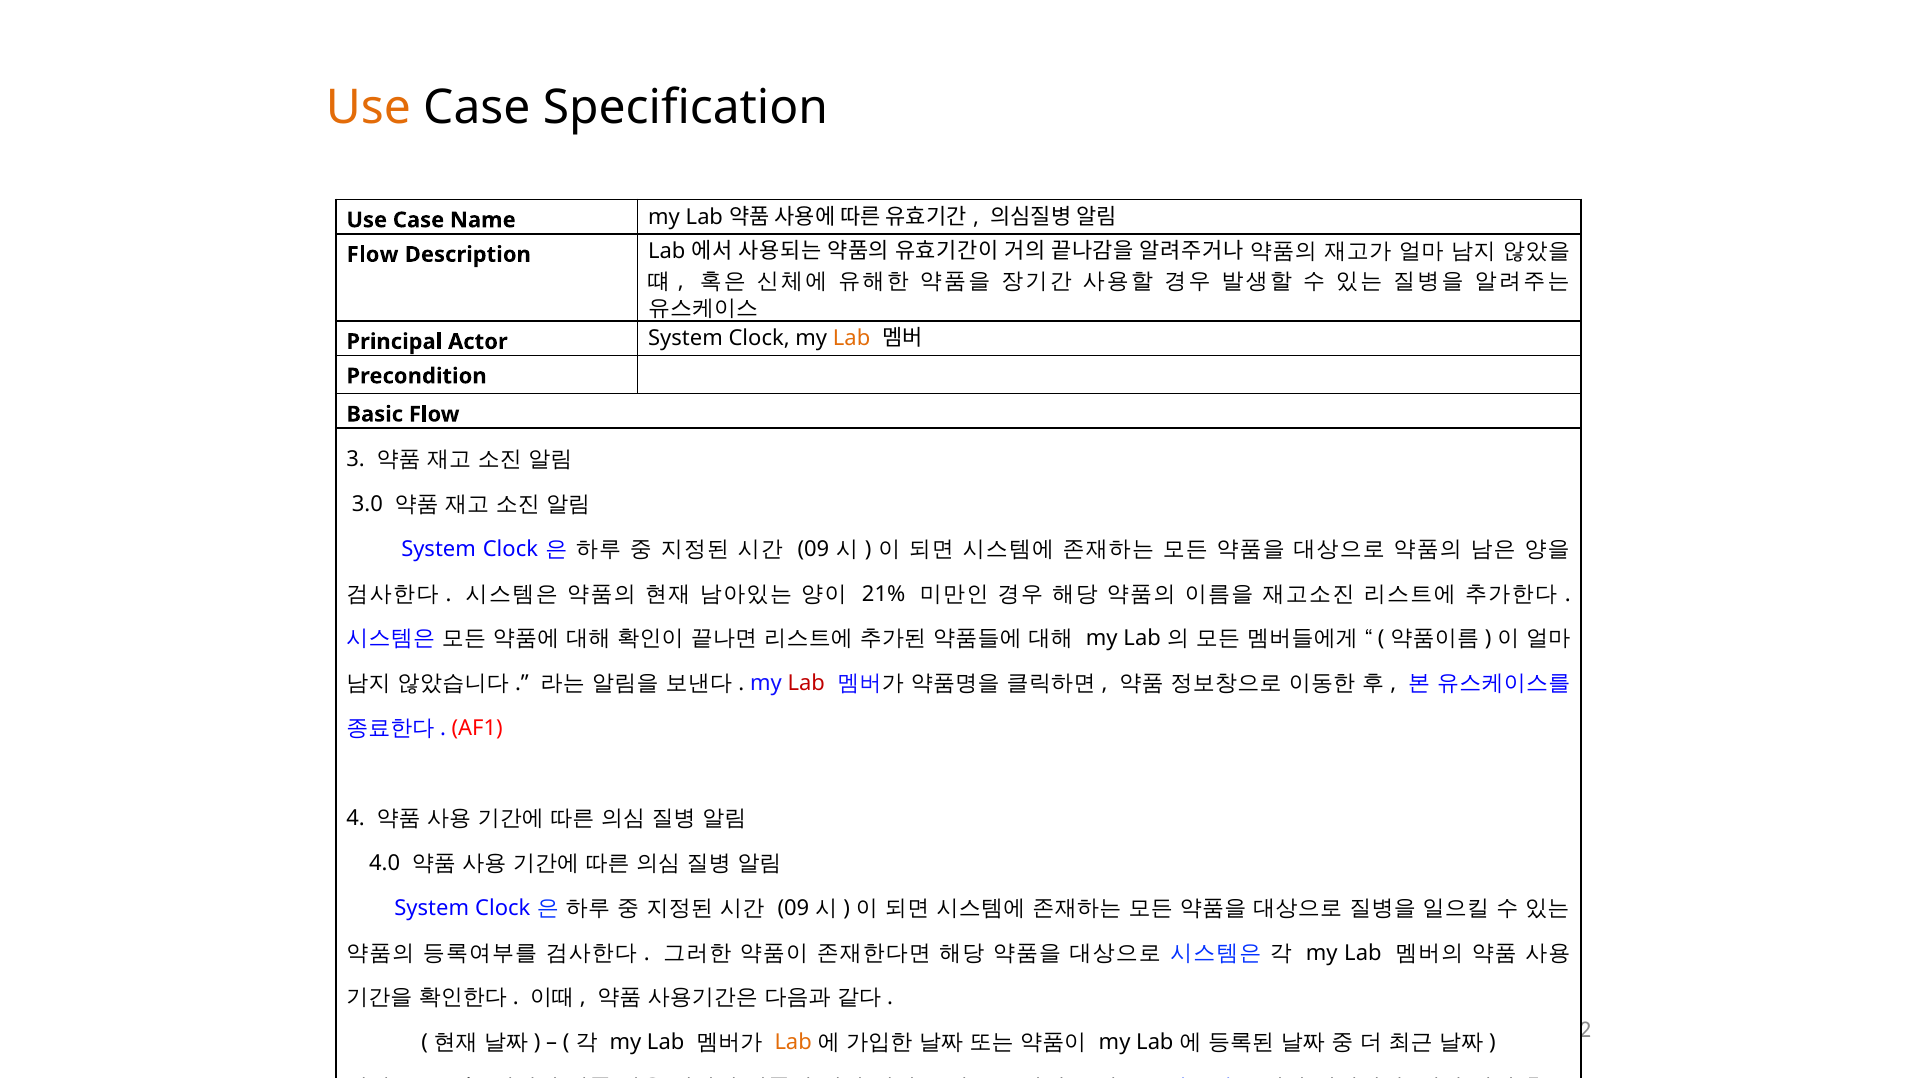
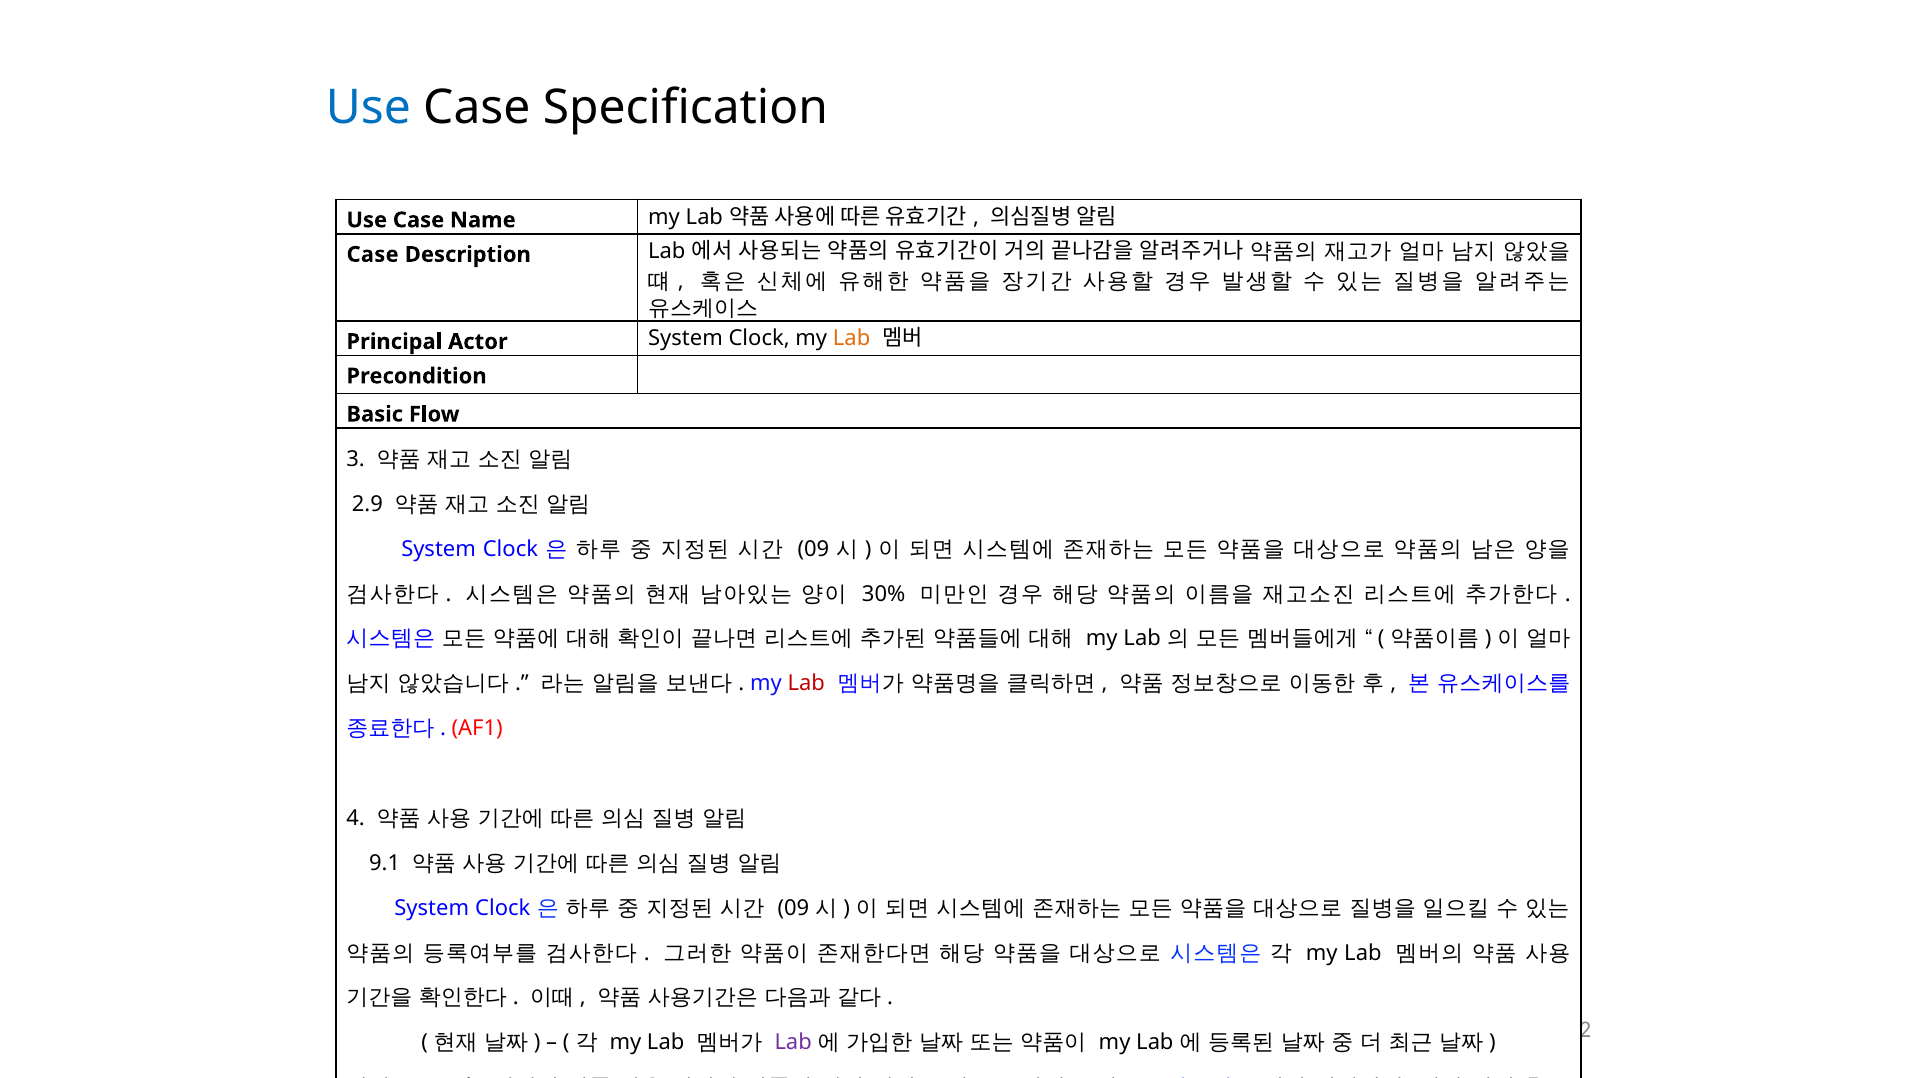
Use at (368, 108) colour: orange -> blue
Flow at (373, 255): Flow -> Case
3.0: 3.0 -> 2.9
21%: 21% -> 30%
4.0: 4.0 -> 9.1
Lab at (793, 1043) colour: orange -> purple
